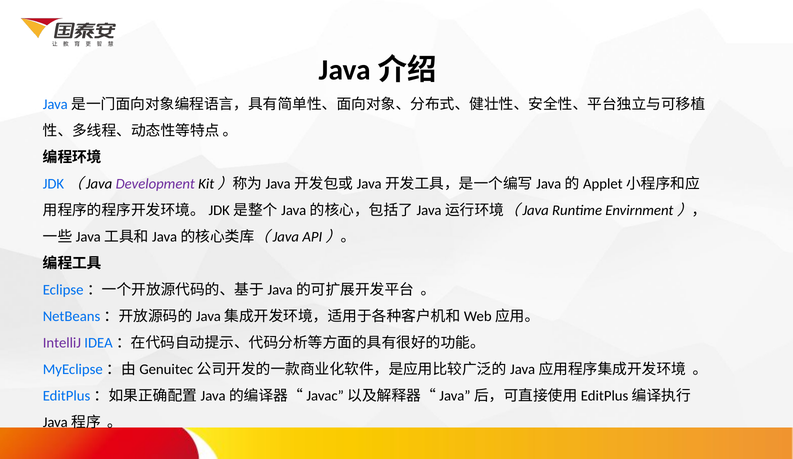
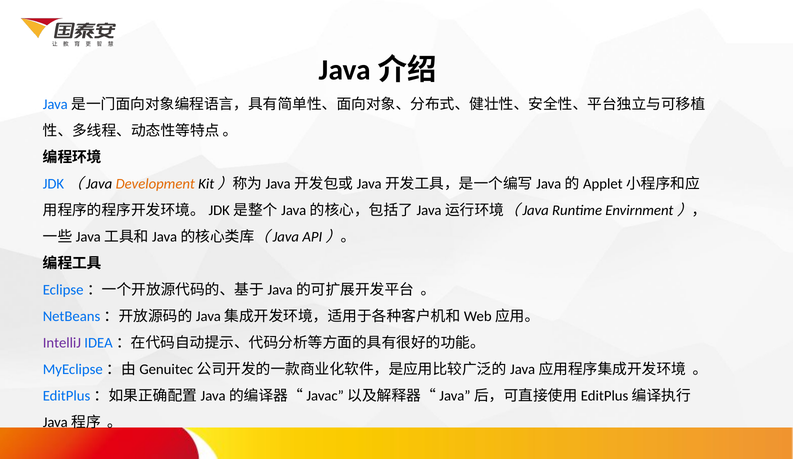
Development colour: purple -> orange
